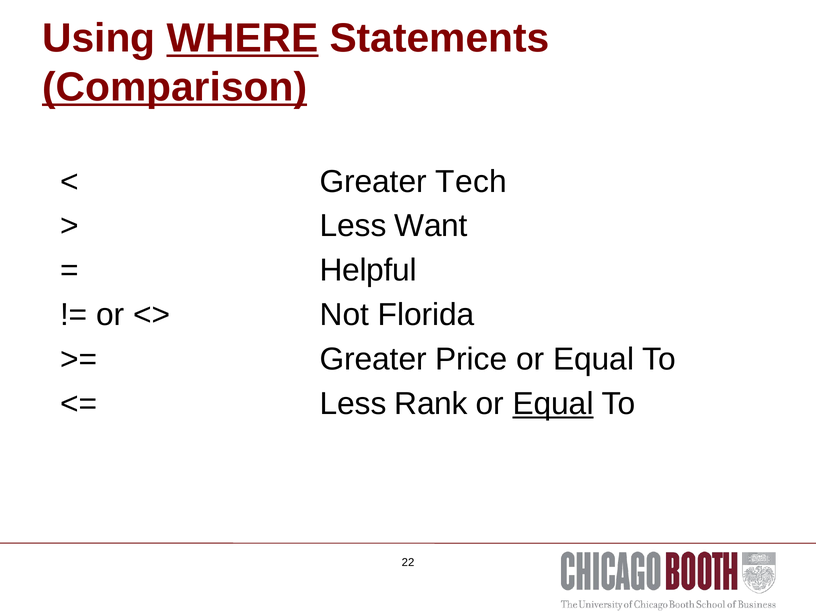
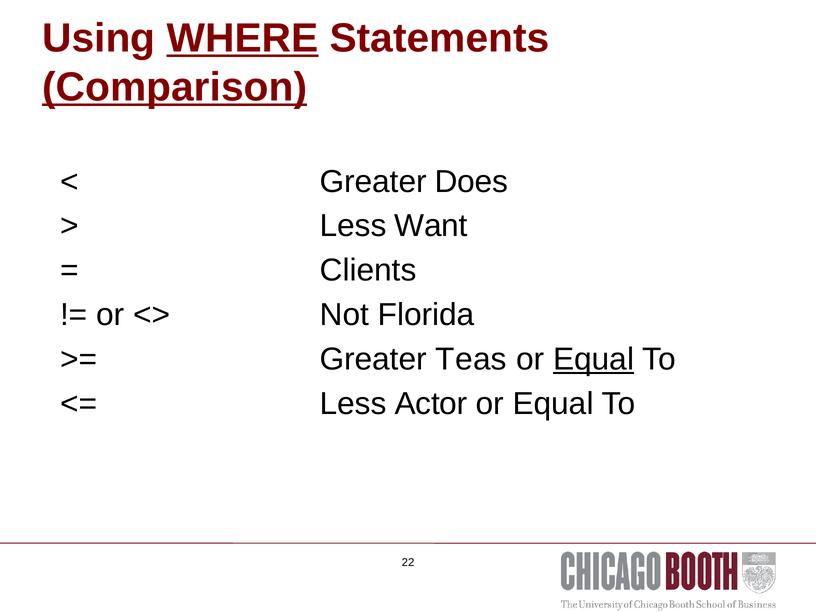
Tech: Tech -> Does
Helpful: Helpful -> Clients
Price: Price -> Teas
Equal at (594, 359) underline: none -> present
Rank: Rank -> Actor
Equal at (553, 404) underline: present -> none
